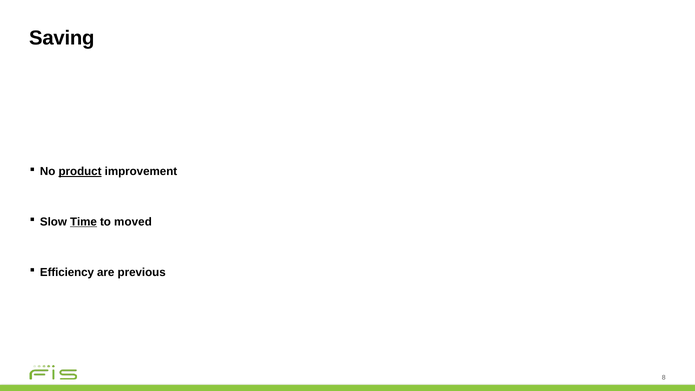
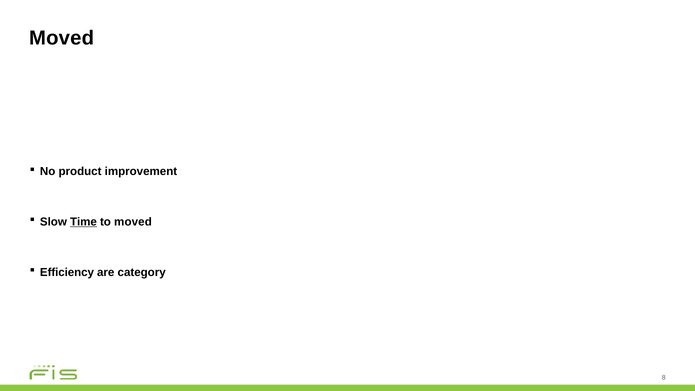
Saving at (62, 38): Saving -> Moved
product underline: present -> none
previous: previous -> category
